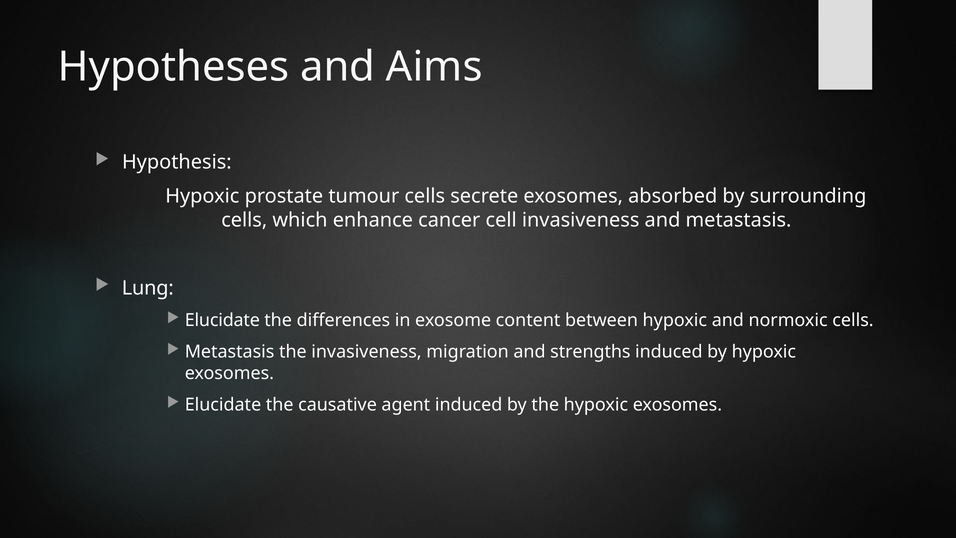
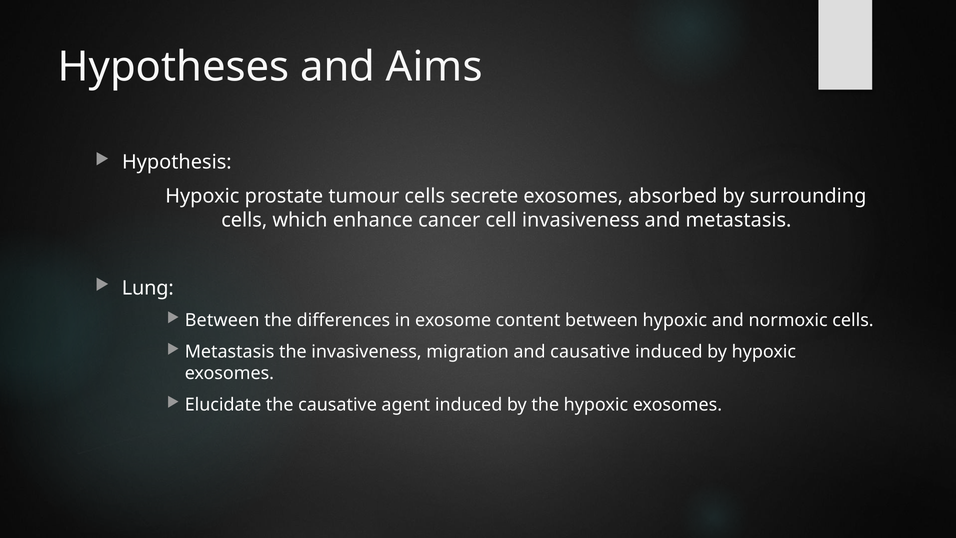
Elucidate at (222, 320): Elucidate -> Between
and strengths: strengths -> causative
